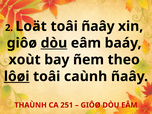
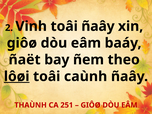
Loät: Loät -> Vinh
dòu at (54, 43) underline: present -> none
xoùt: xoùt -> ñaët
